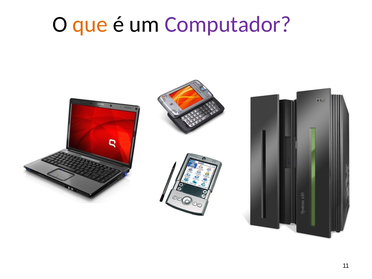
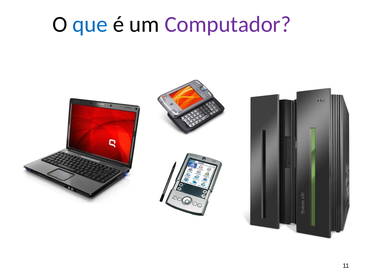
que colour: orange -> blue
